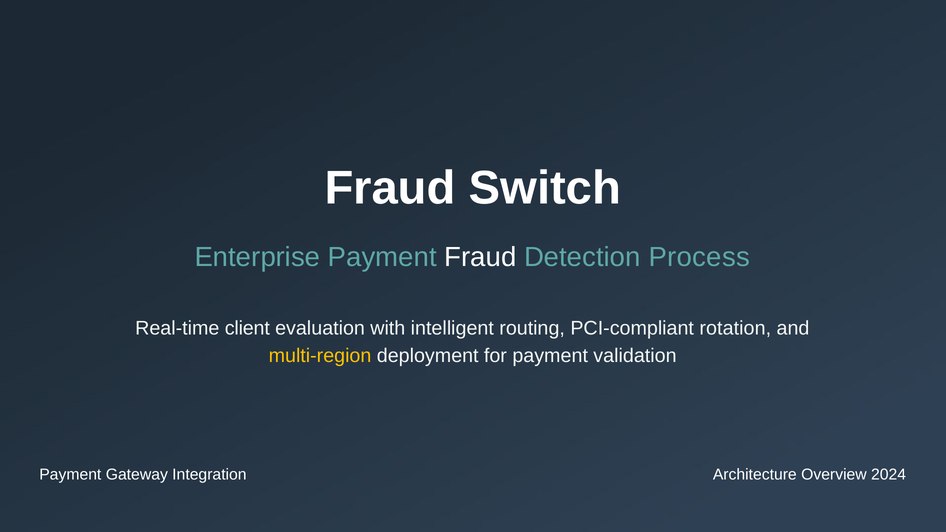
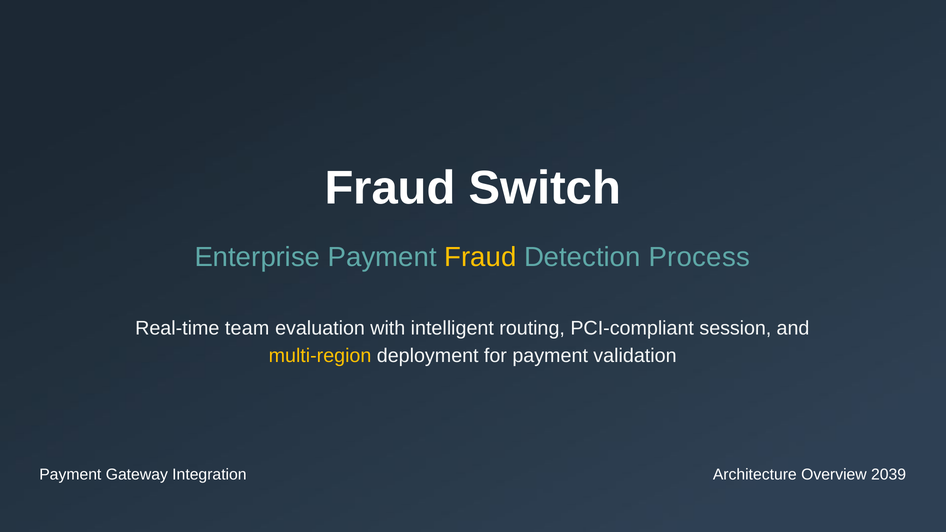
Fraud at (480, 257) colour: white -> yellow
client: client -> team
rotation: rotation -> session
2024: 2024 -> 2039
